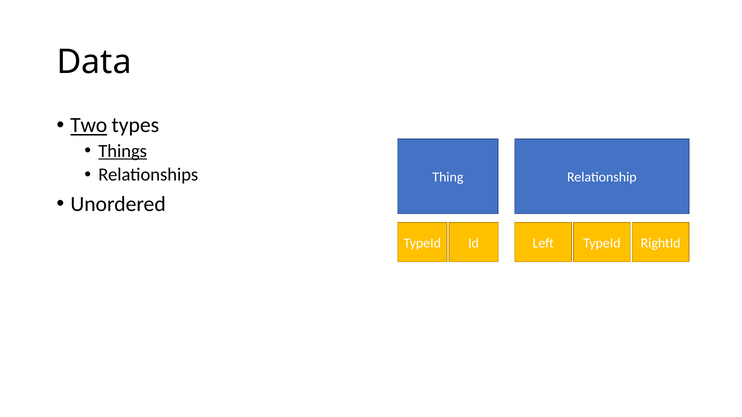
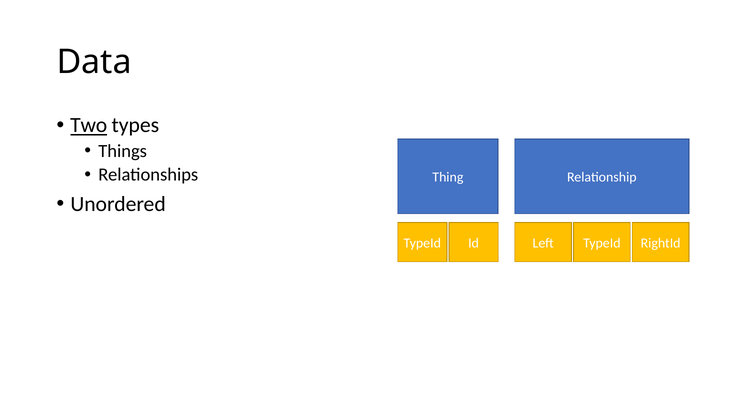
Things underline: present -> none
